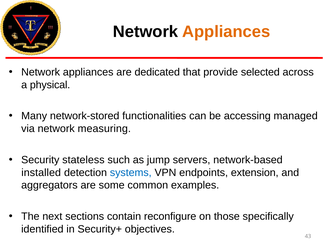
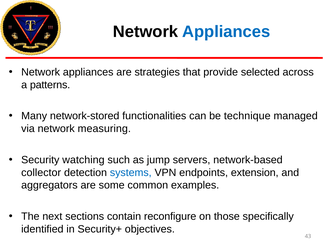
Appliances at (226, 32) colour: orange -> blue
dedicated: dedicated -> strategies
physical: physical -> patterns
accessing: accessing -> technique
stateless: stateless -> watching
installed: installed -> collector
